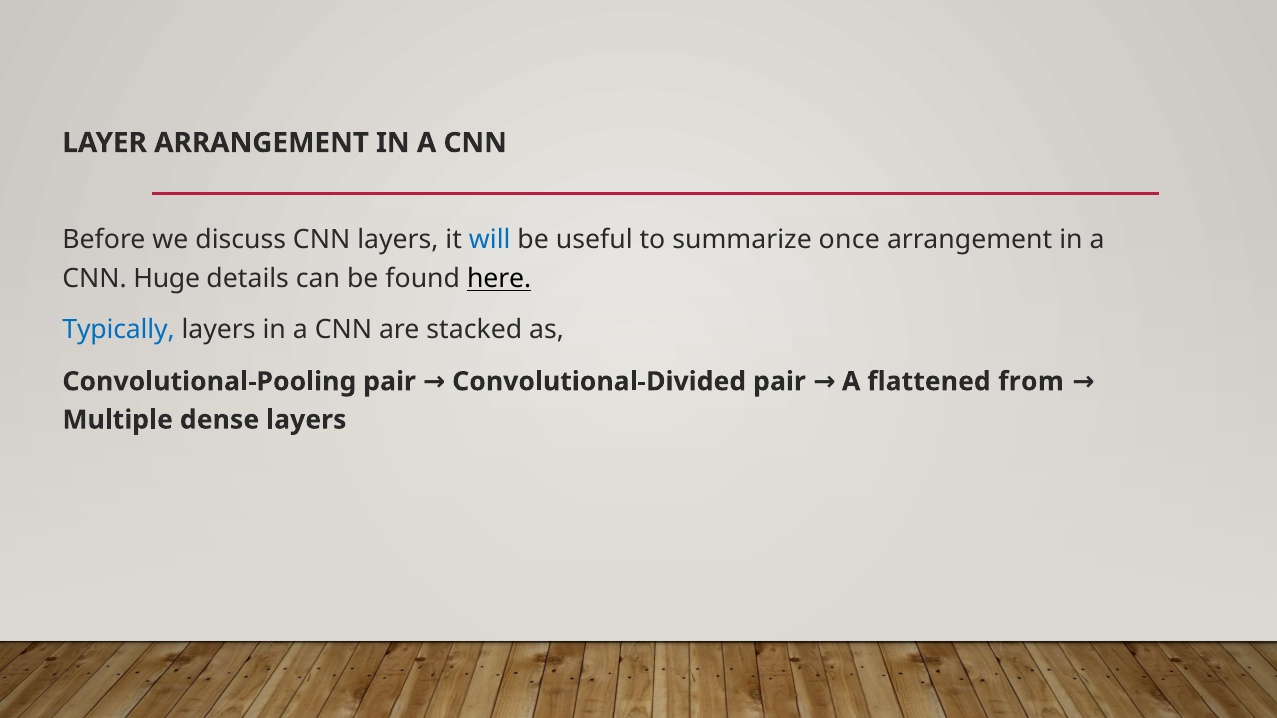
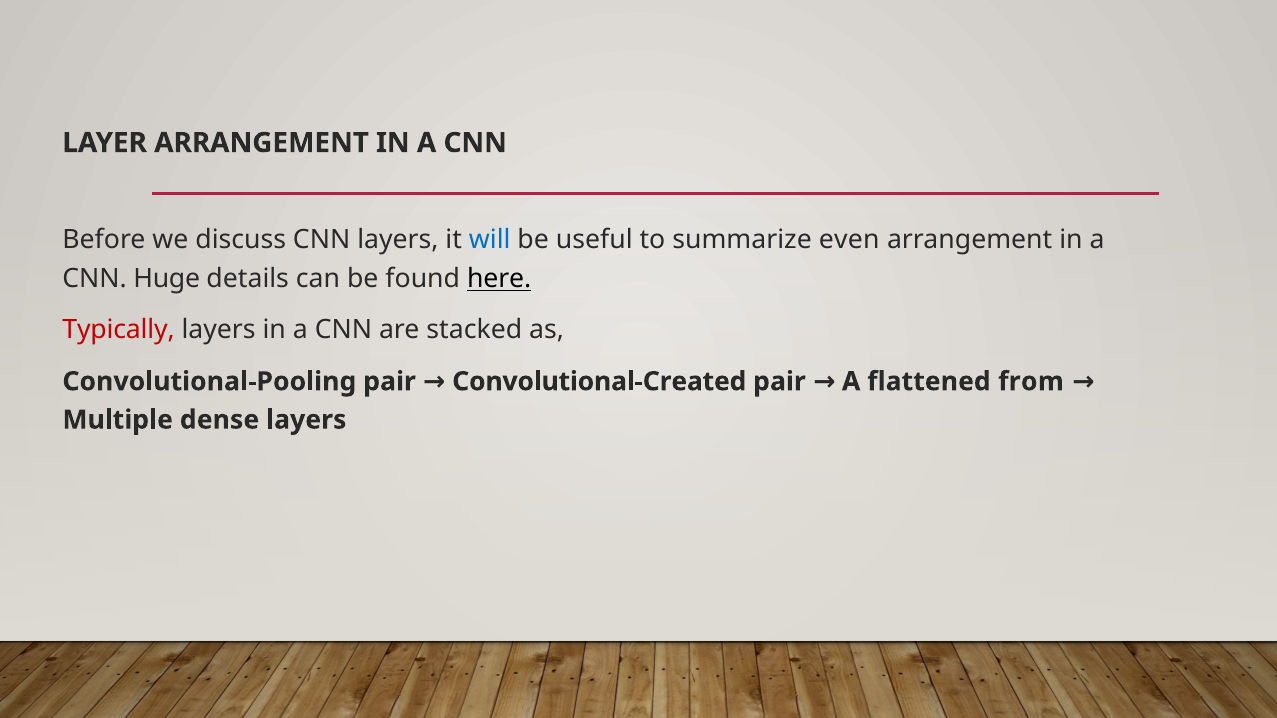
once: once -> even
Typically colour: blue -> red
Convolutional-Divided: Convolutional-Divided -> Convolutional-Created
